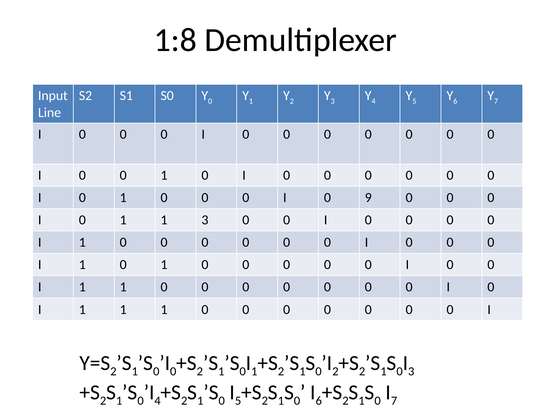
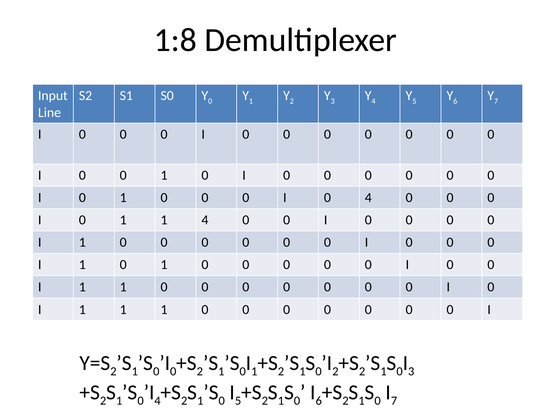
0 9: 9 -> 4
1 3: 3 -> 4
